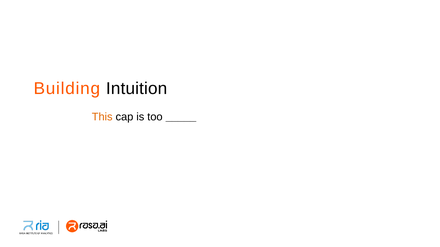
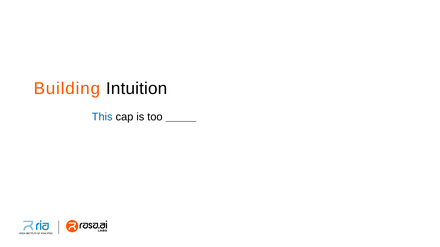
This colour: orange -> blue
